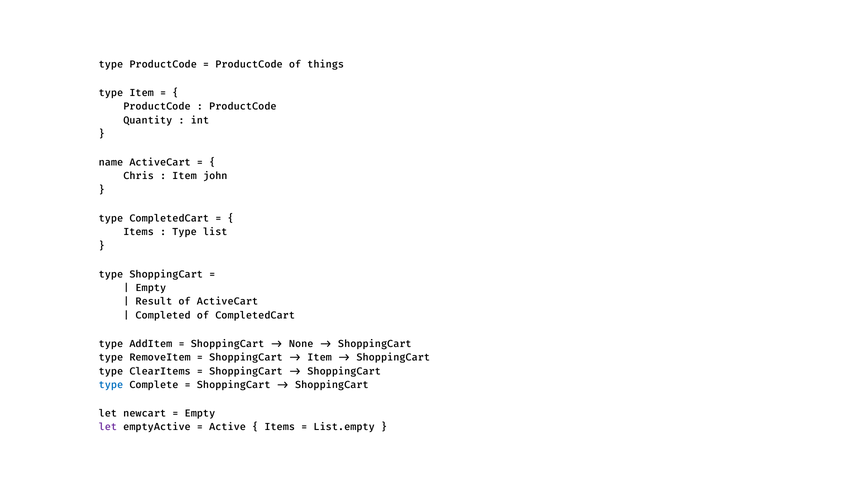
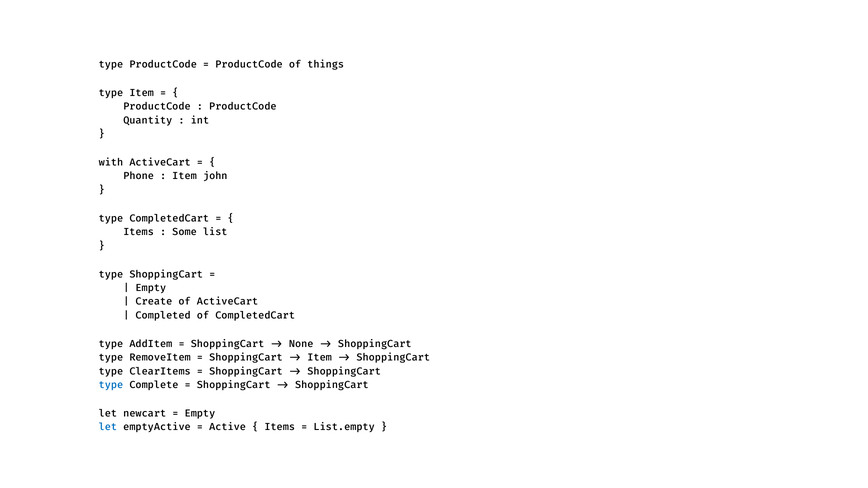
name: name -> with
Chris: Chris -> Phone
Type at (185, 232): Type -> Some
Result: Result -> Create
let at (108, 427) colour: purple -> blue
